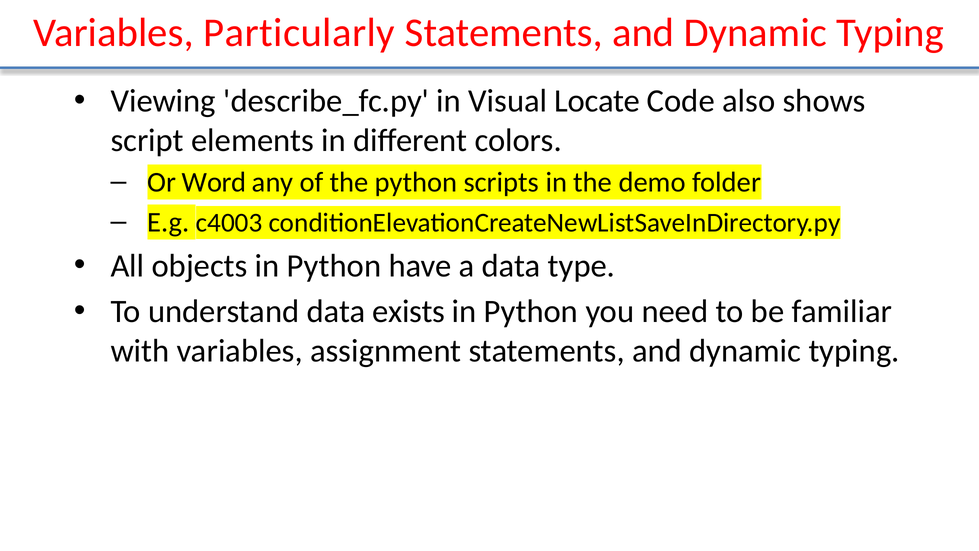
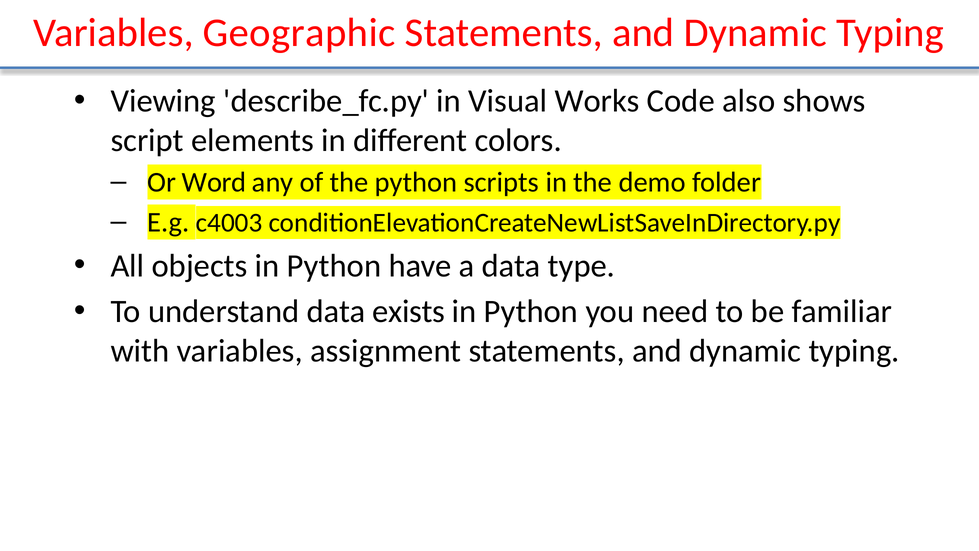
Particularly: Particularly -> Geographic
Locate: Locate -> Works
